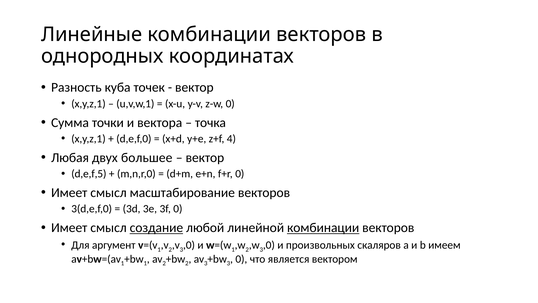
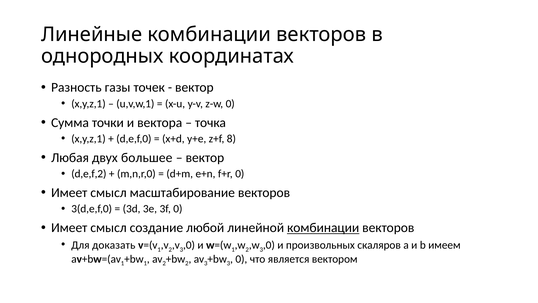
куба: куба -> газы
4: 4 -> 8
d,e,f,5: d,e,f,5 -> d,e,f,2
создание underline: present -> none
аргумент: аргумент -> доказать
